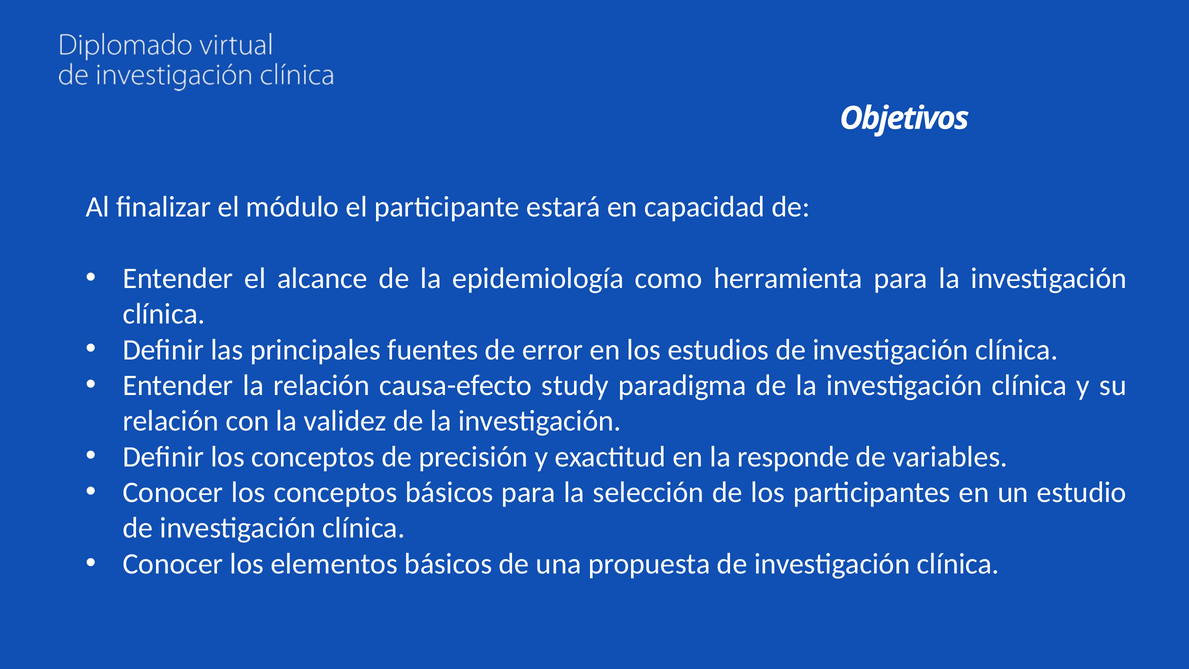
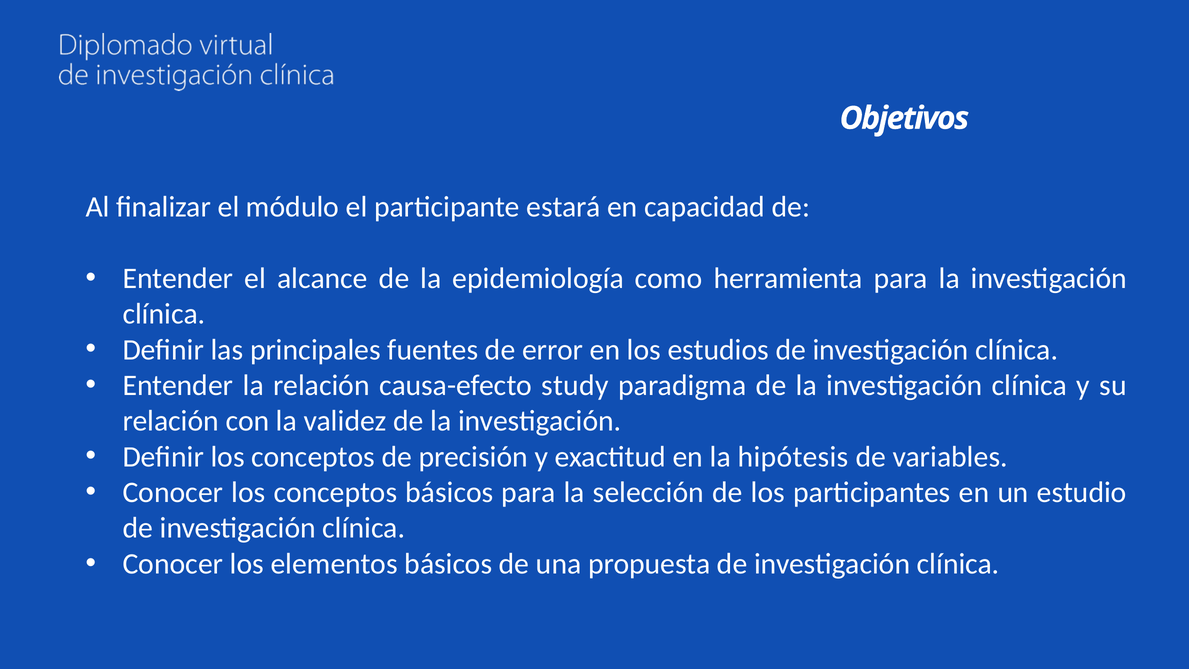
responde: responde -> hipótesis
